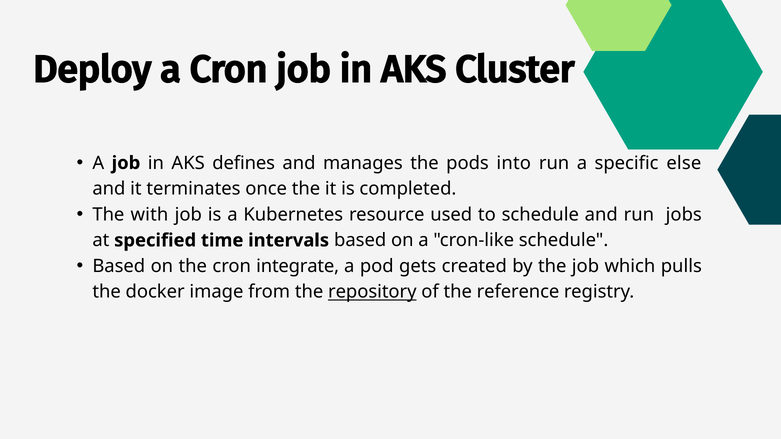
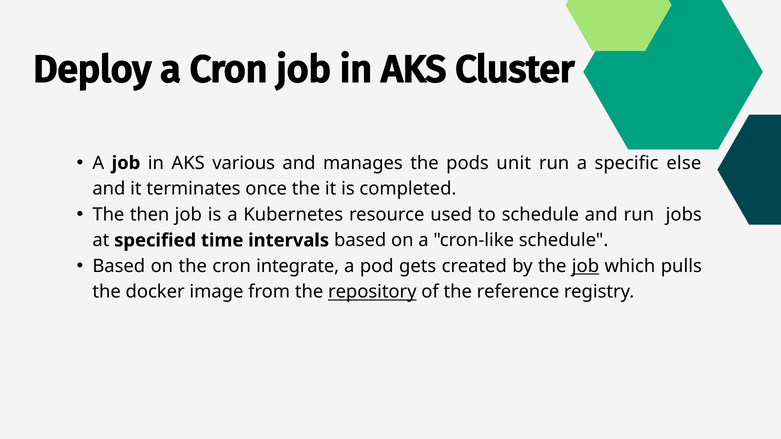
defines: defines -> various
into: into -> unit
with: with -> then
job at (585, 266) underline: none -> present
